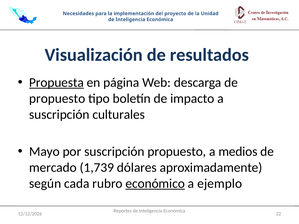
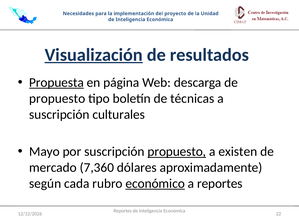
Visualización underline: none -> present
impacto: impacto -> técnicas
propuesto at (177, 152) underline: none -> present
medios: medios -> existen
1,739: 1,739 -> 7,360
a ejemplo: ejemplo -> reportes
